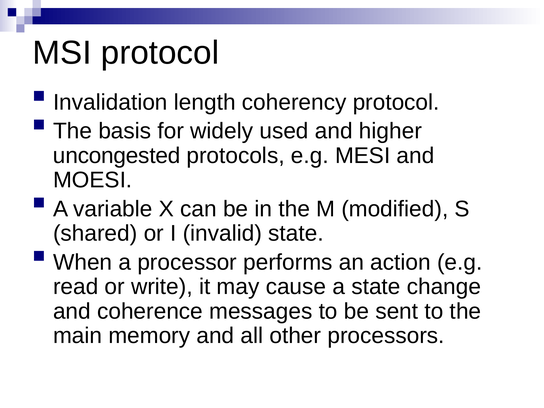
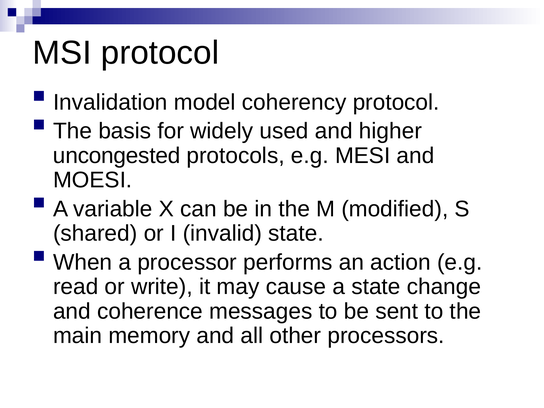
length: length -> model
